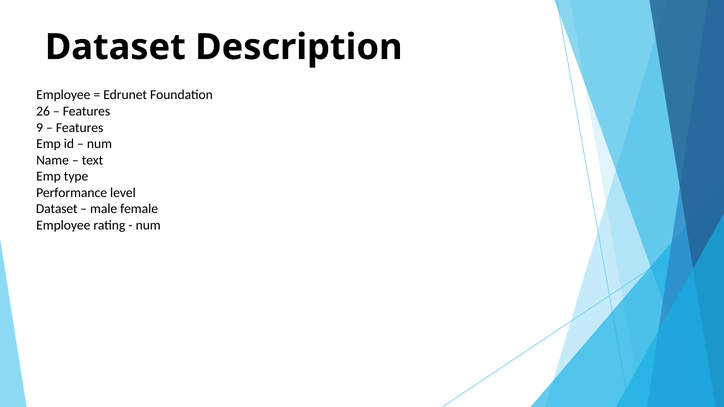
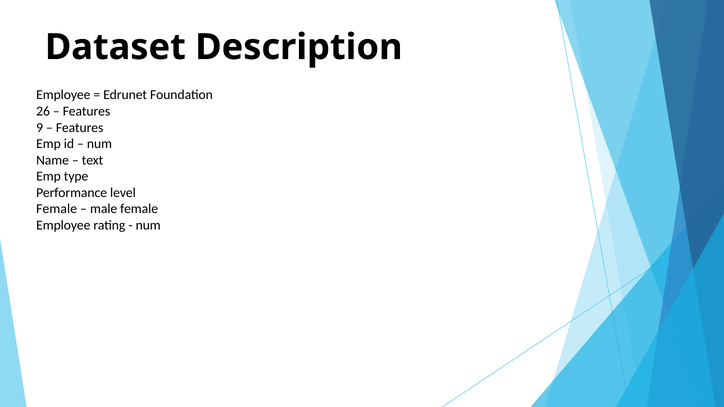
Dataset at (57, 209): Dataset -> Female
